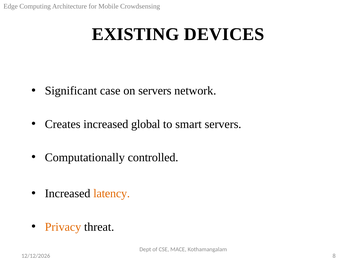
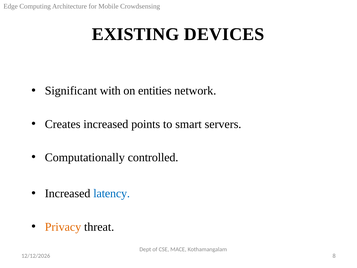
case: case -> with
on servers: servers -> entities
global: global -> points
latency colour: orange -> blue
